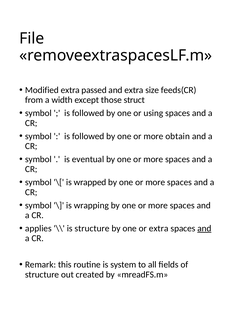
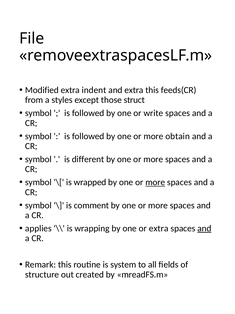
passed: passed -> indent
extra size: size -> this
width: width -> styles
using: using -> write
eventual: eventual -> different
more at (155, 182) underline: none -> present
wrapping: wrapping -> comment
is structure: structure -> wrapping
